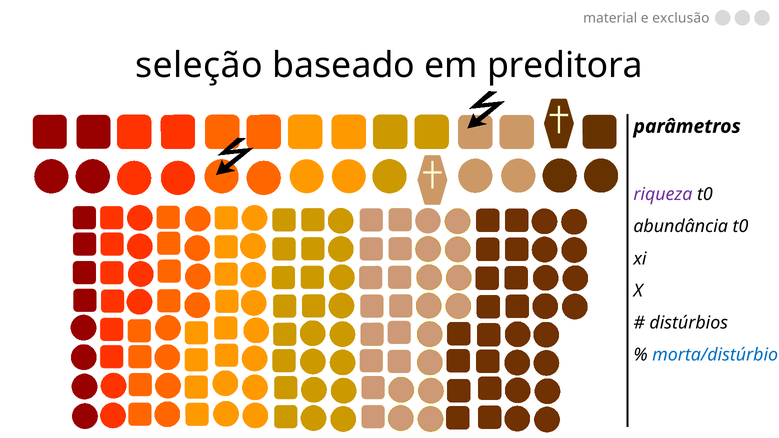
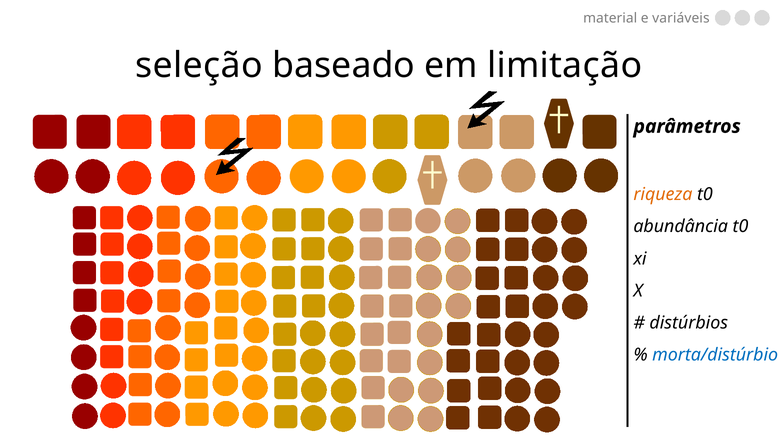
exclusão: exclusão -> variáveis
preditora: preditora -> limitação
riqueza colour: purple -> orange
